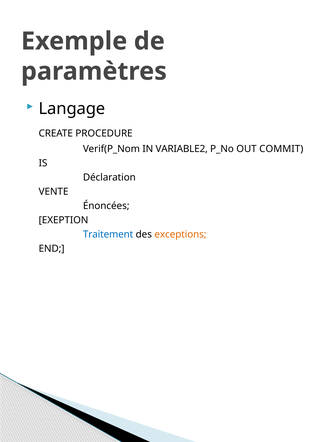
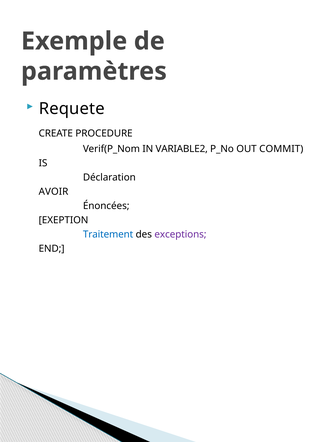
Langage: Langage -> Requete
VENTE: VENTE -> AVOIR
exceptions colour: orange -> purple
